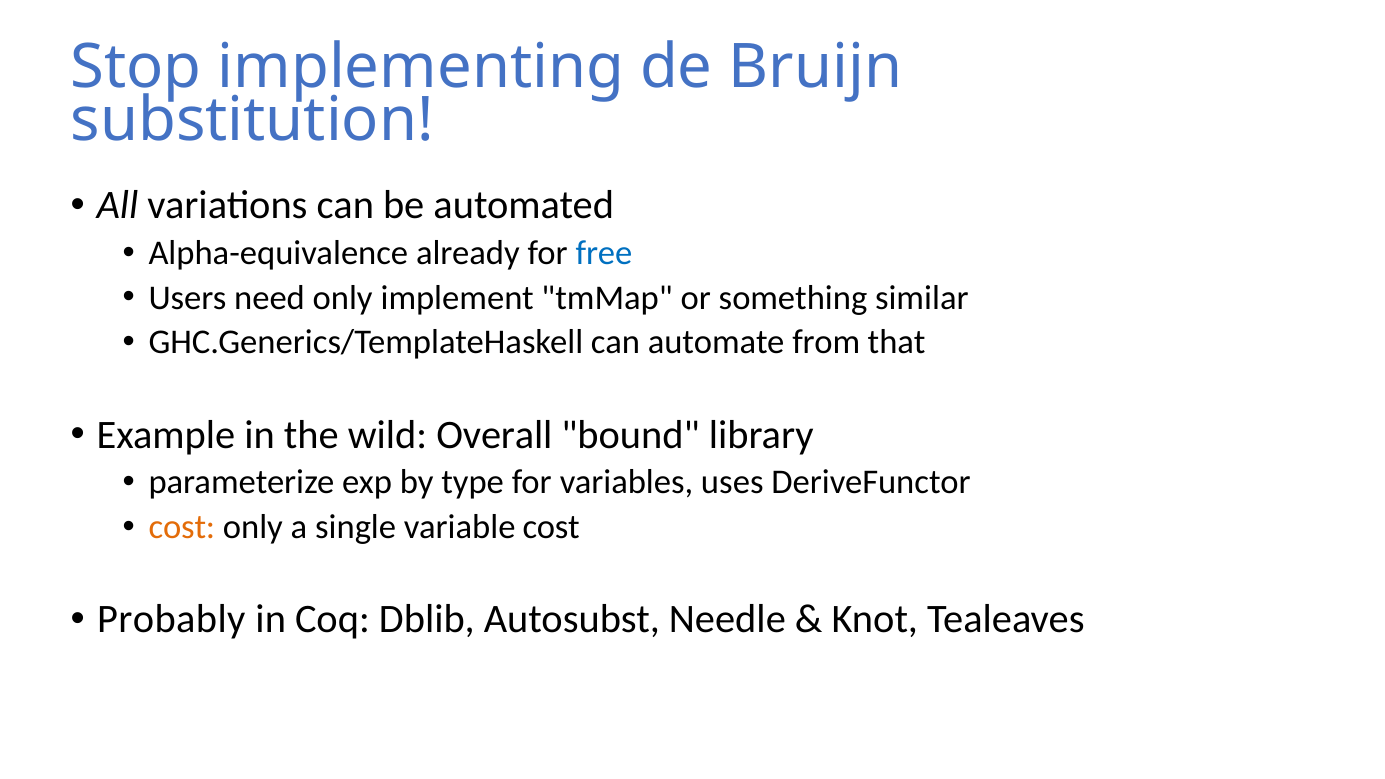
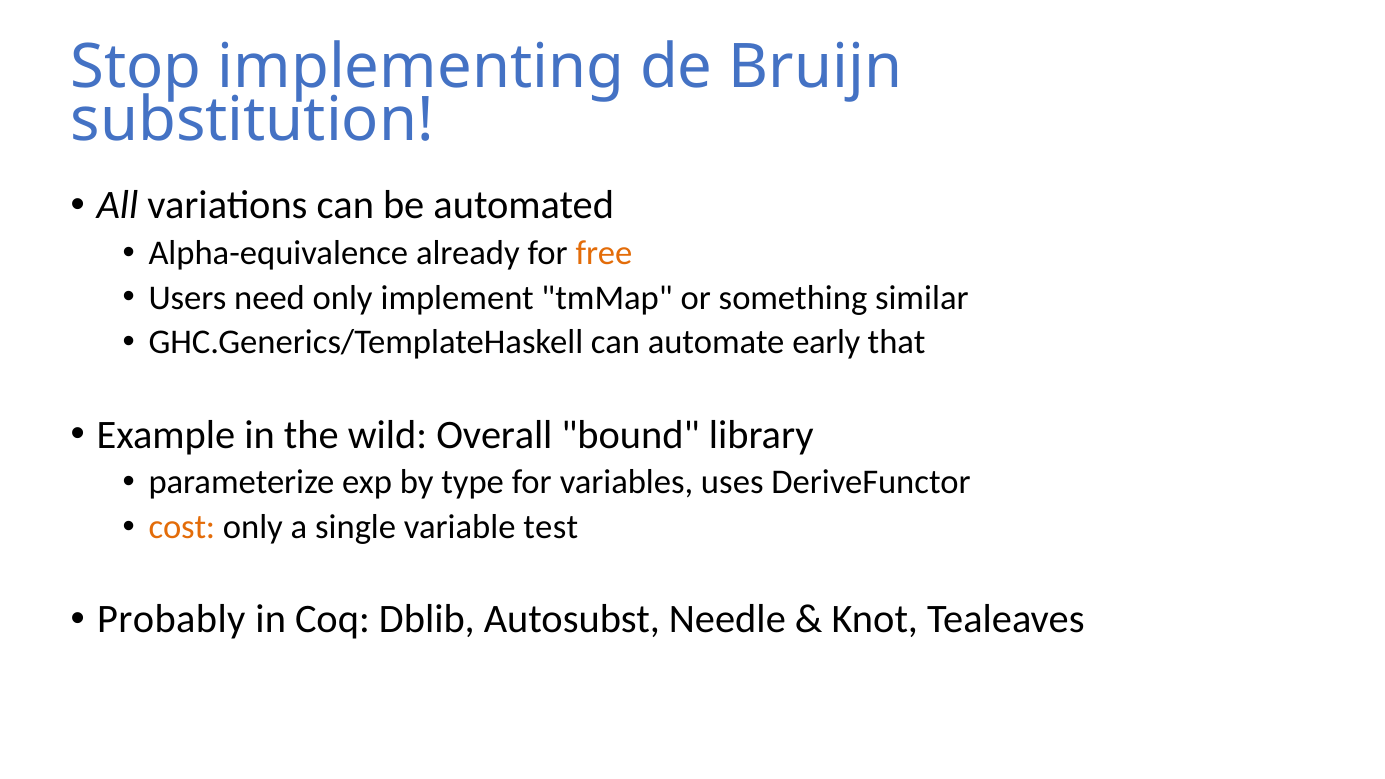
free colour: blue -> orange
from: from -> early
variable cost: cost -> test
